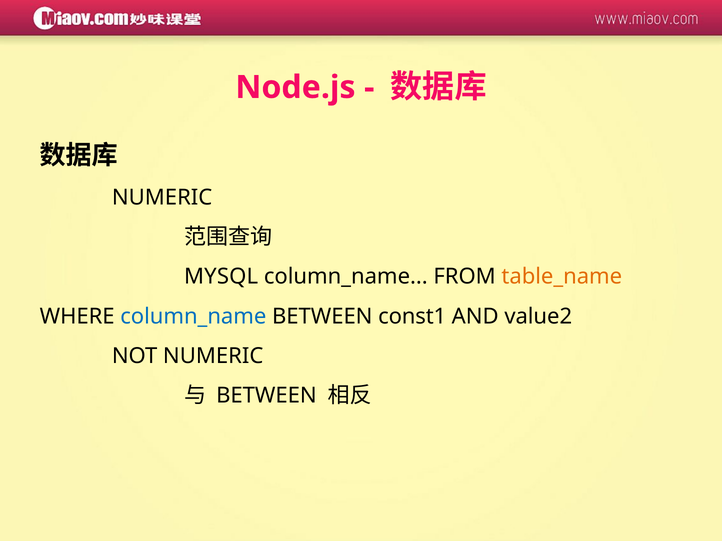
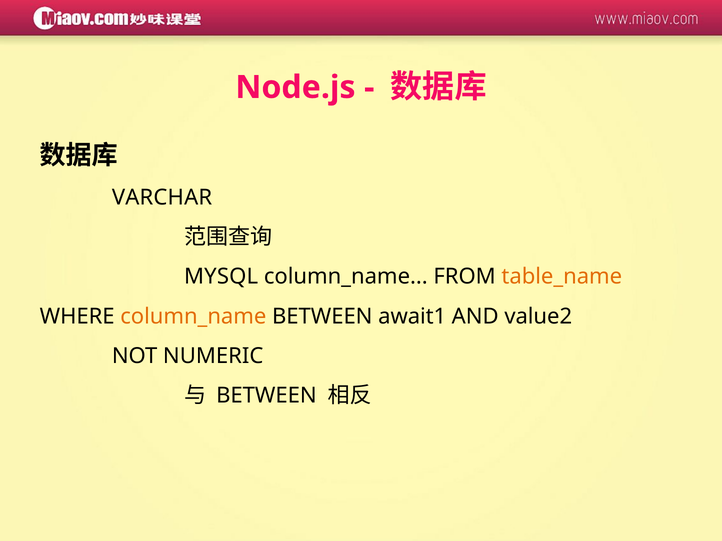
NUMERIC at (162, 197): NUMERIC -> VARCHAR
column_name at (193, 317) colour: blue -> orange
const1: const1 -> await1
